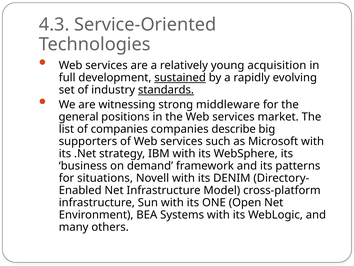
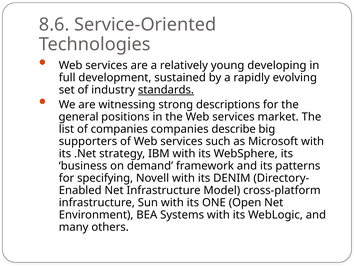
4.3: 4.3 -> 8.6
acquisition: acquisition -> developing
sustained underline: present -> none
middleware: middleware -> descriptions
situations: situations -> specifying
